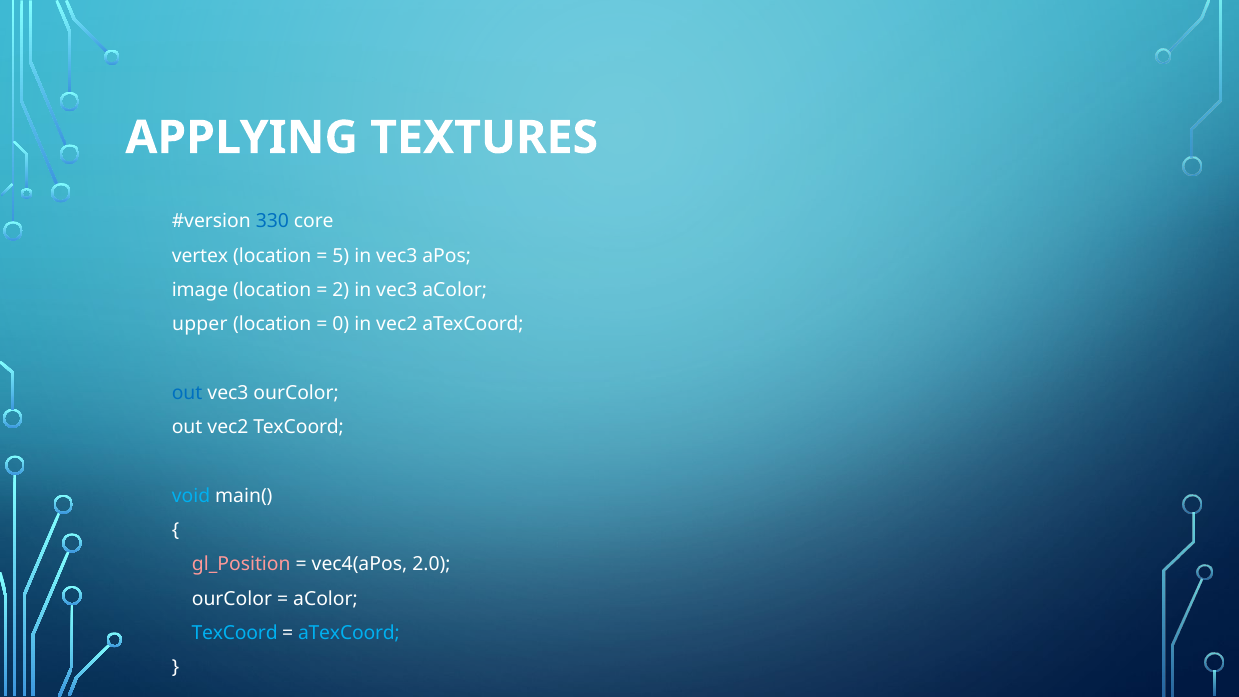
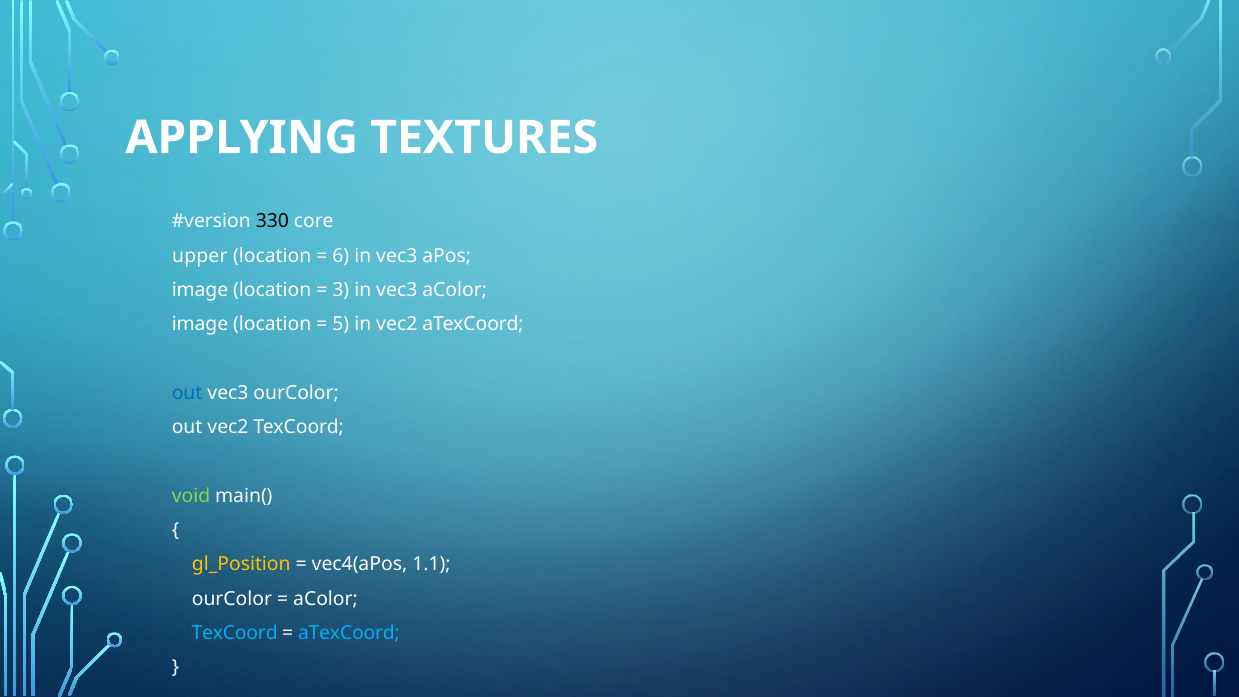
330 colour: blue -> black
vertex: vertex -> upper
5: 5 -> 6
2: 2 -> 3
upper at (200, 324): upper -> image
0: 0 -> 5
void colour: light blue -> light green
gl_Position colour: pink -> yellow
2.0: 2.0 -> 1.1
